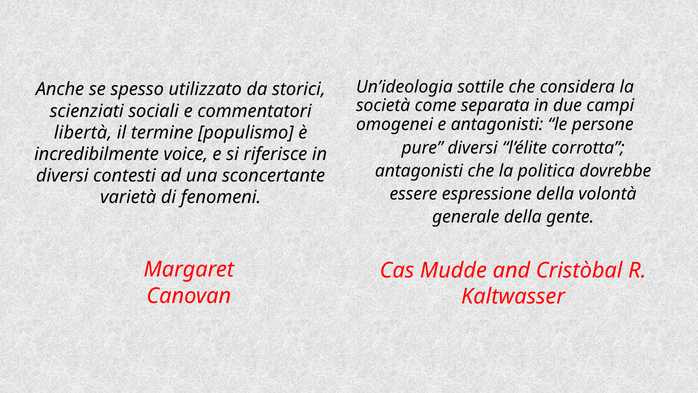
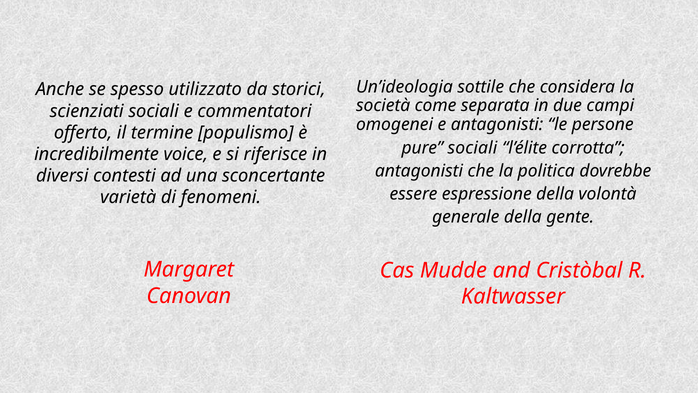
libertà: libertà -> offerto
pure diversi: diversi -> sociali
